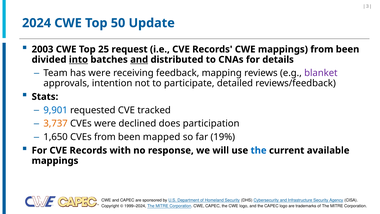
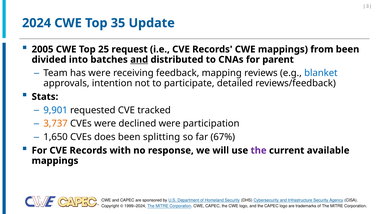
50: 50 -> 35
2003: 2003 -> 2005
into underline: present -> none
details: details -> parent
blanket colour: purple -> blue
declined does: does -> were
CVEs from: from -> does
mapped: mapped -> splitting
19%: 19% -> 67%
the at (259, 150) colour: blue -> purple
